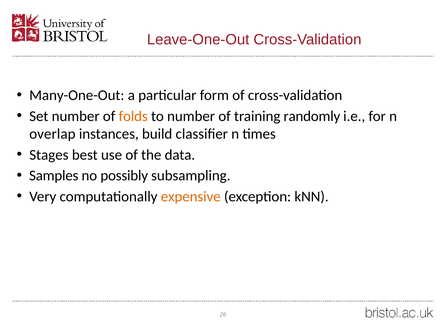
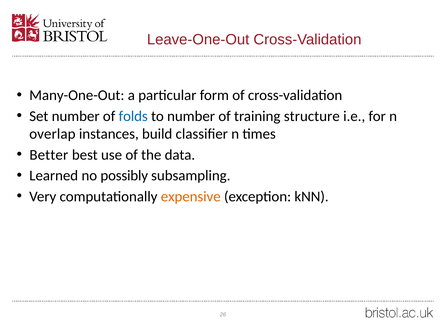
folds colour: orange -> blue
randomly: randomly -> structure
Stages: Stages -> Better
Samples: Samples -> Learned
